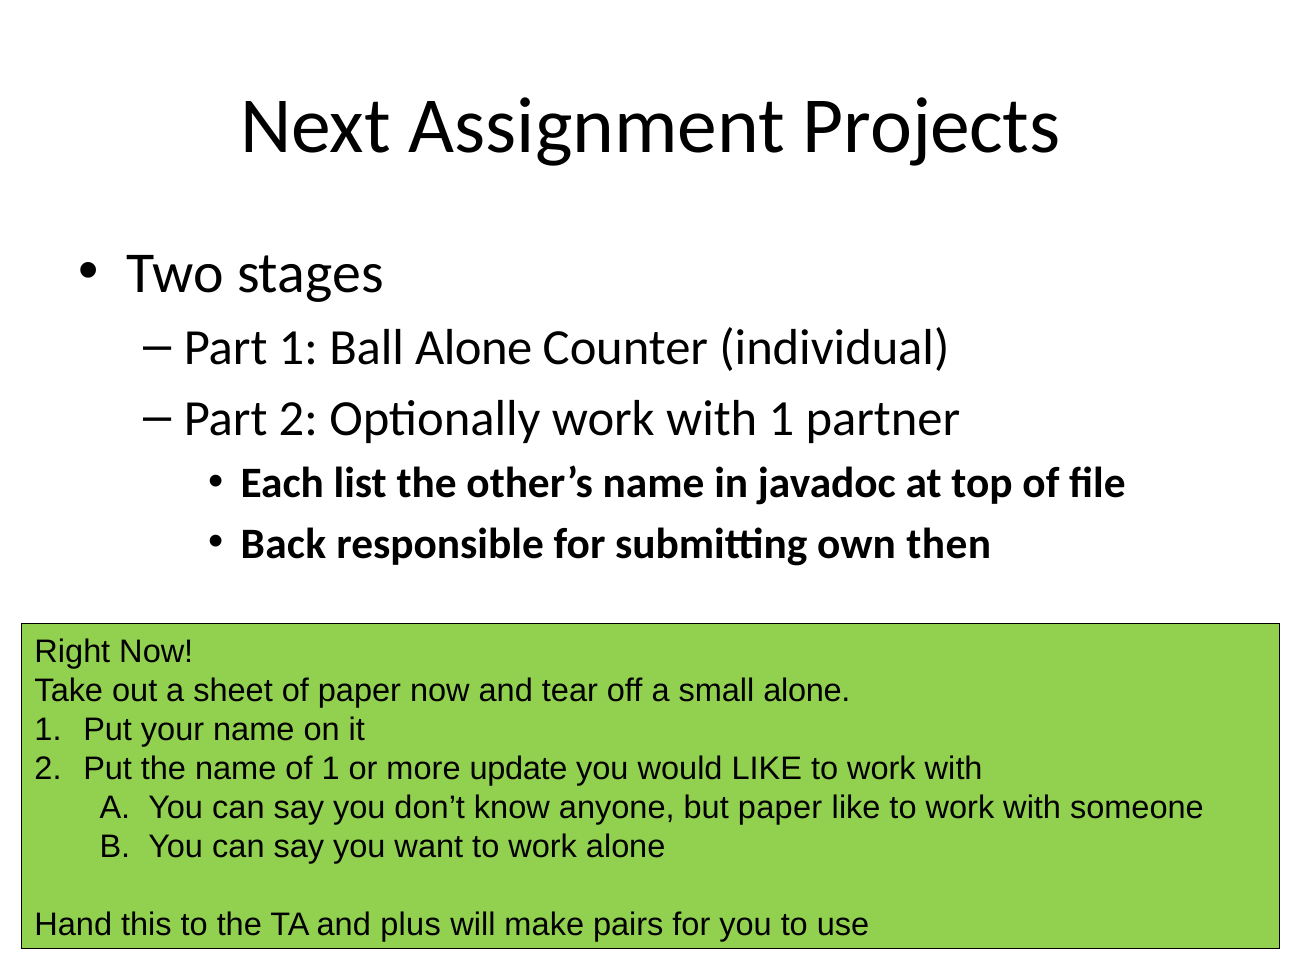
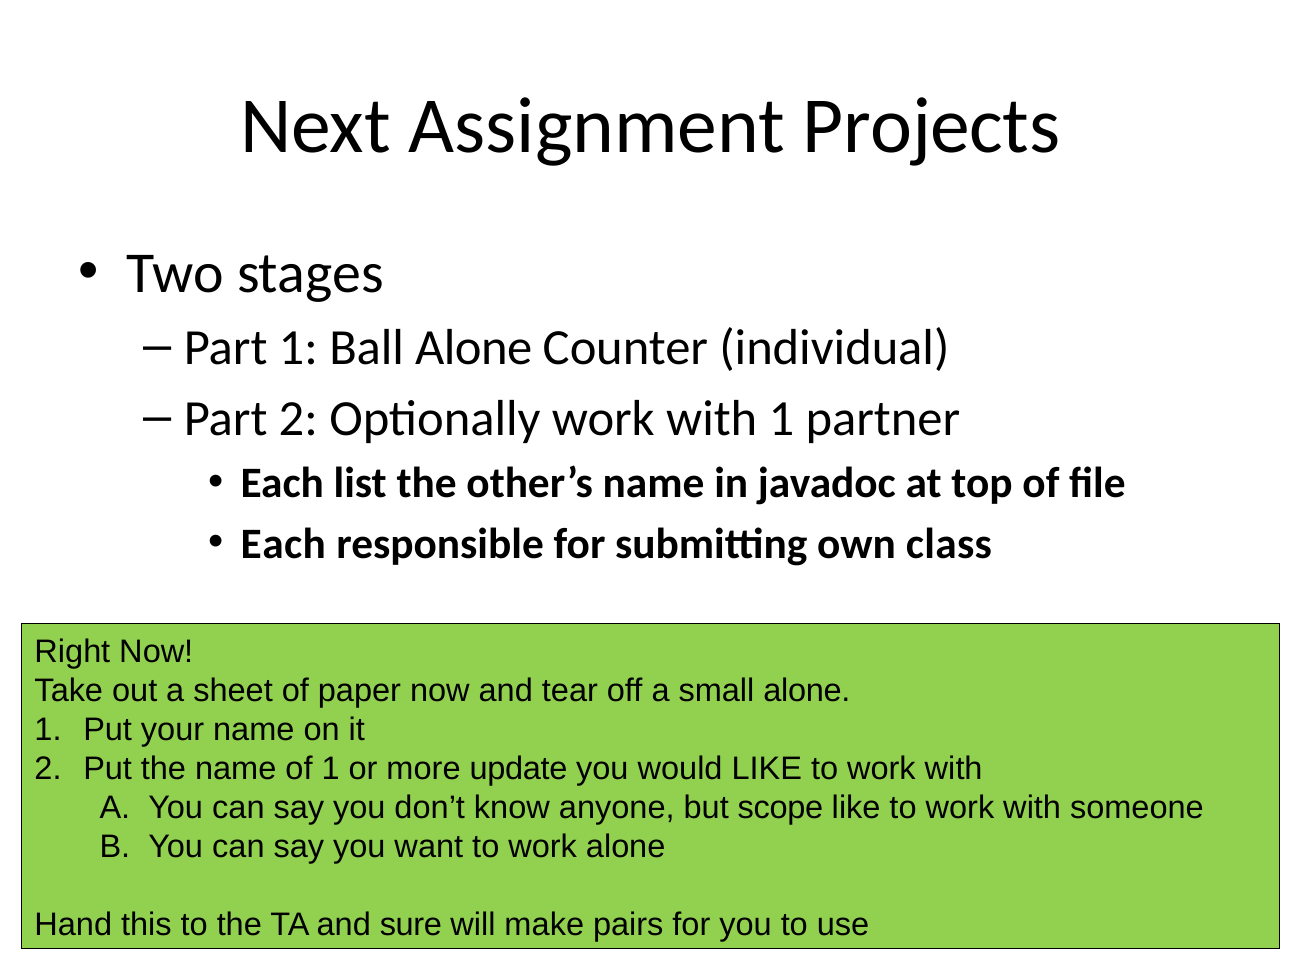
Back at (283, 544): Back -> Each
then: then -> class
but paper: paper -> scope
plus: plus -> sure
